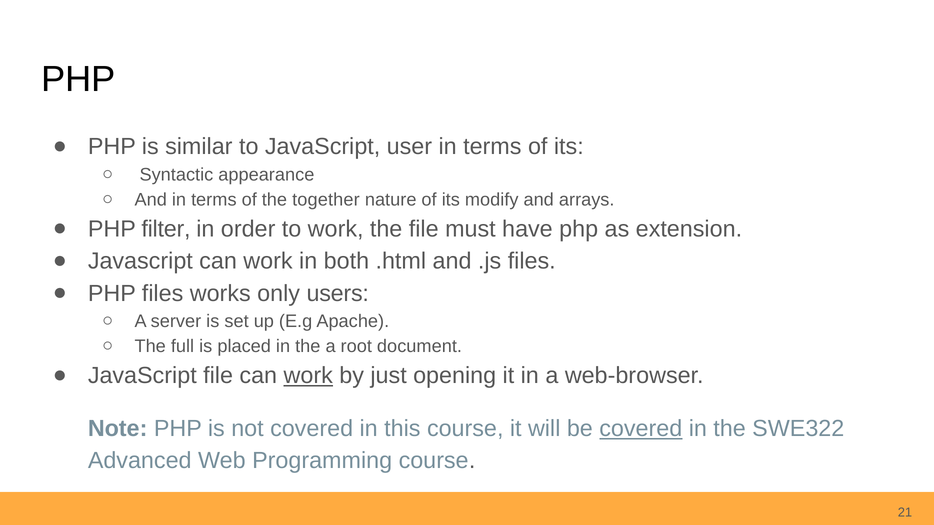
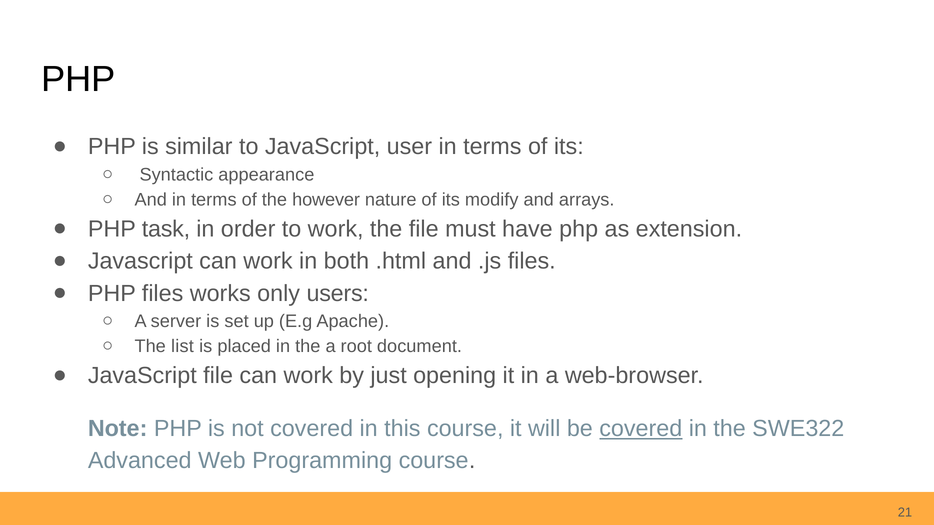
together: together -> however
filter: filter -> task
full: full -> list
work at (308, 376) underline: present -> none
